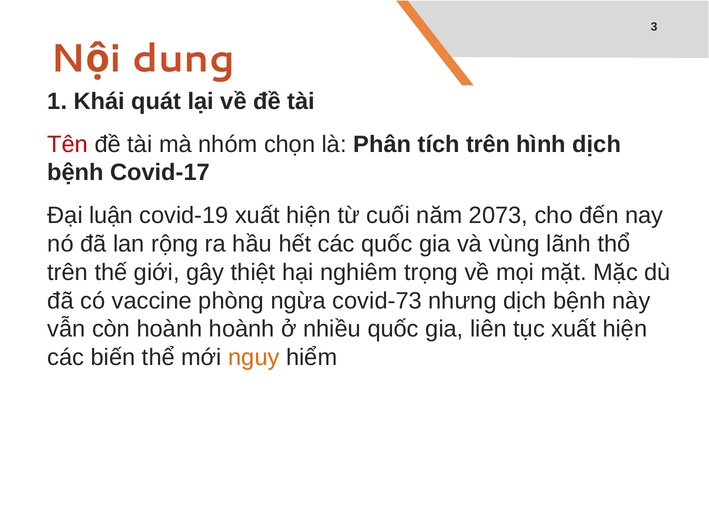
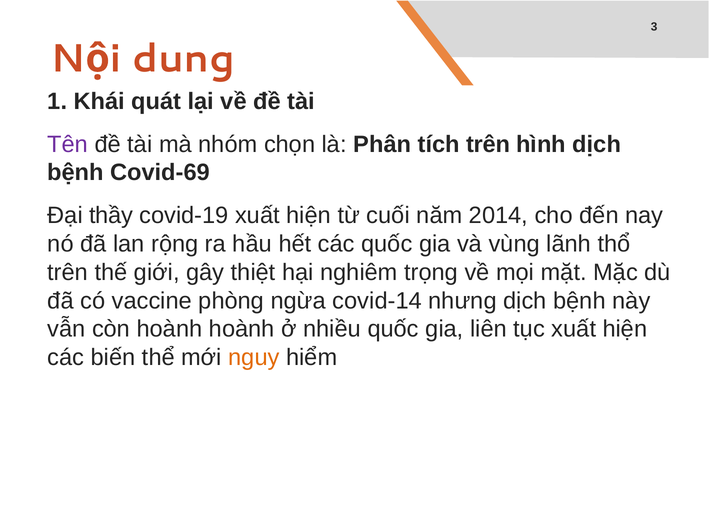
Tên colour: red -> purple
Covid-17: Covid-17 -> Covid-69
luận: luận -> thầy
2073: 2073 -> 2014
covid-73: covid-73 -> covid-14
